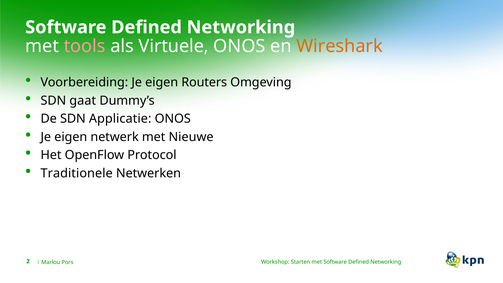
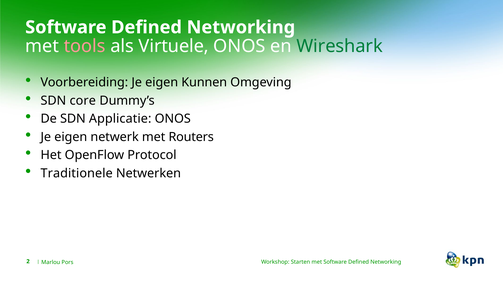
Wireshark colour: orange -> green
Routers: Routers -> Kunnen
gaat: gaat -> core
Nieuwe: Nieuwe -> Routers
